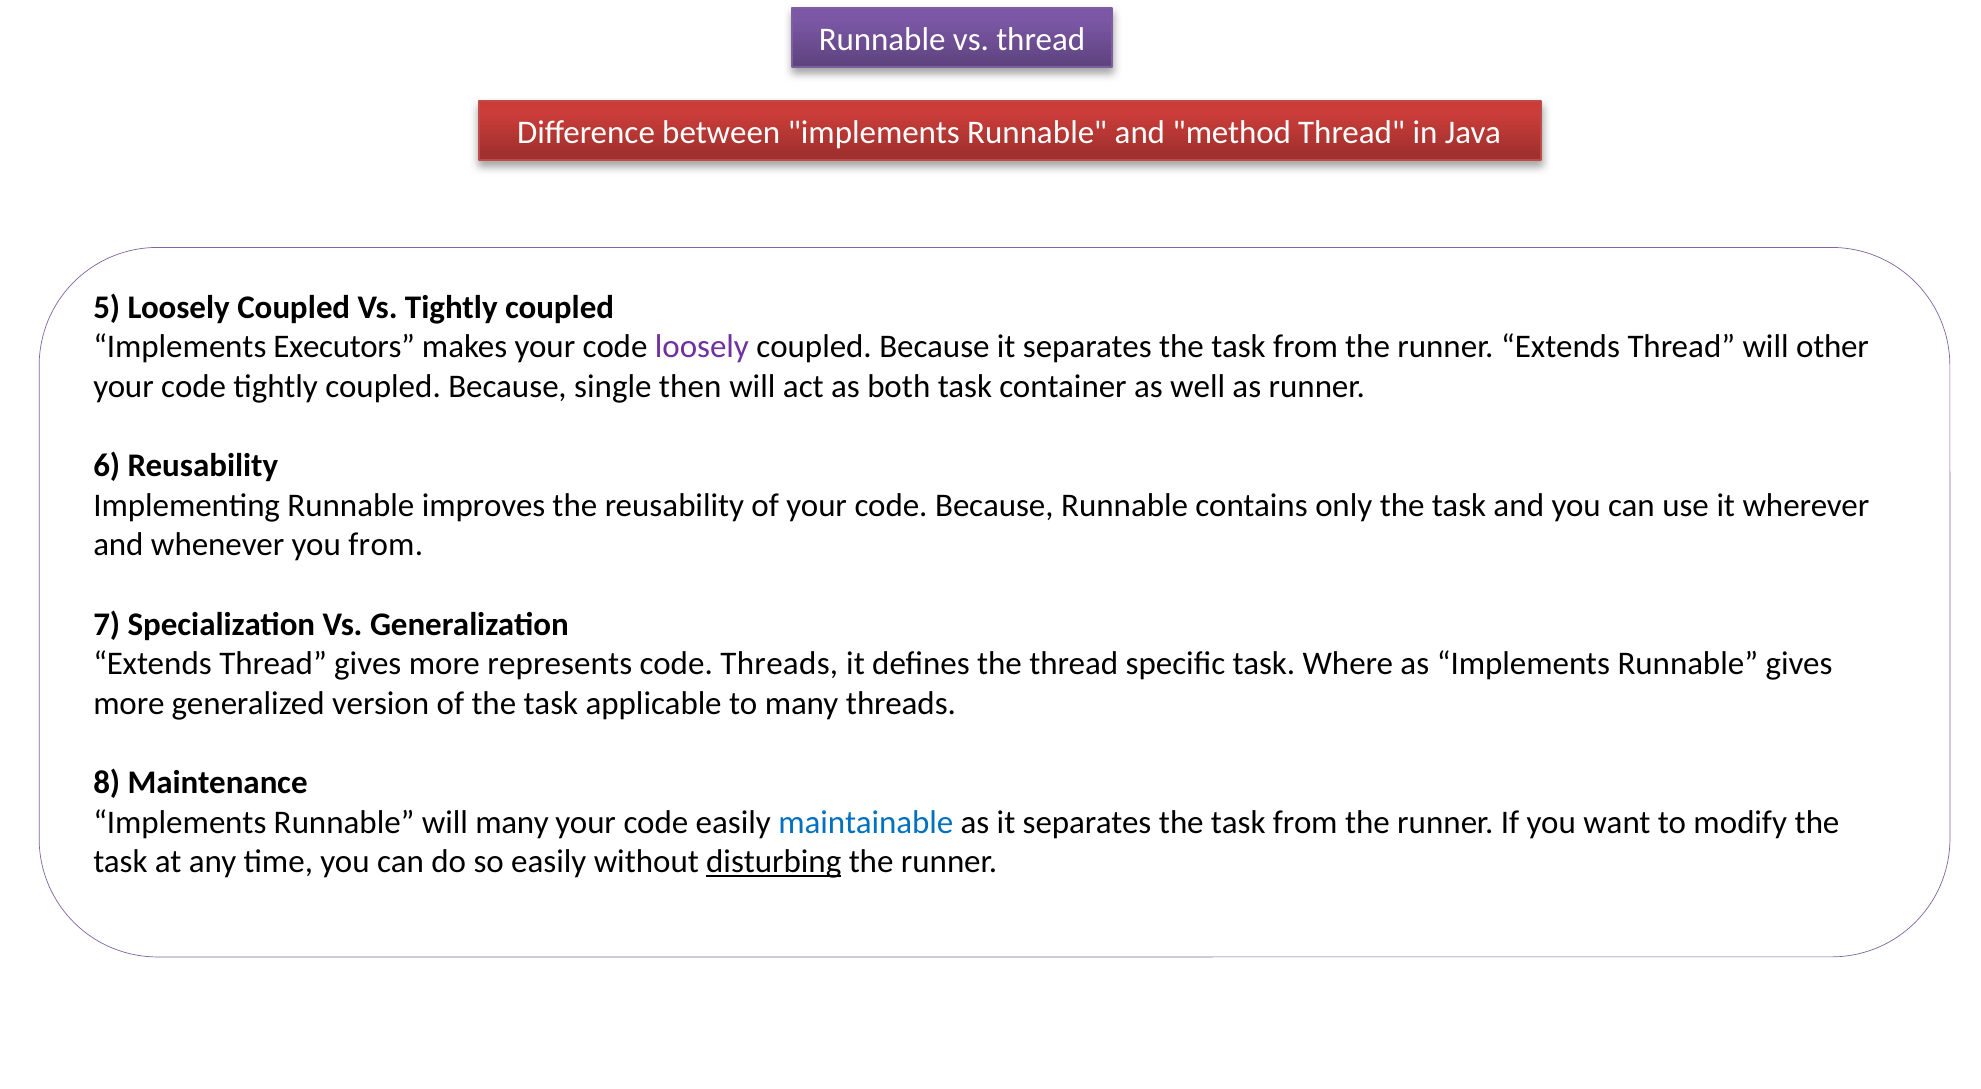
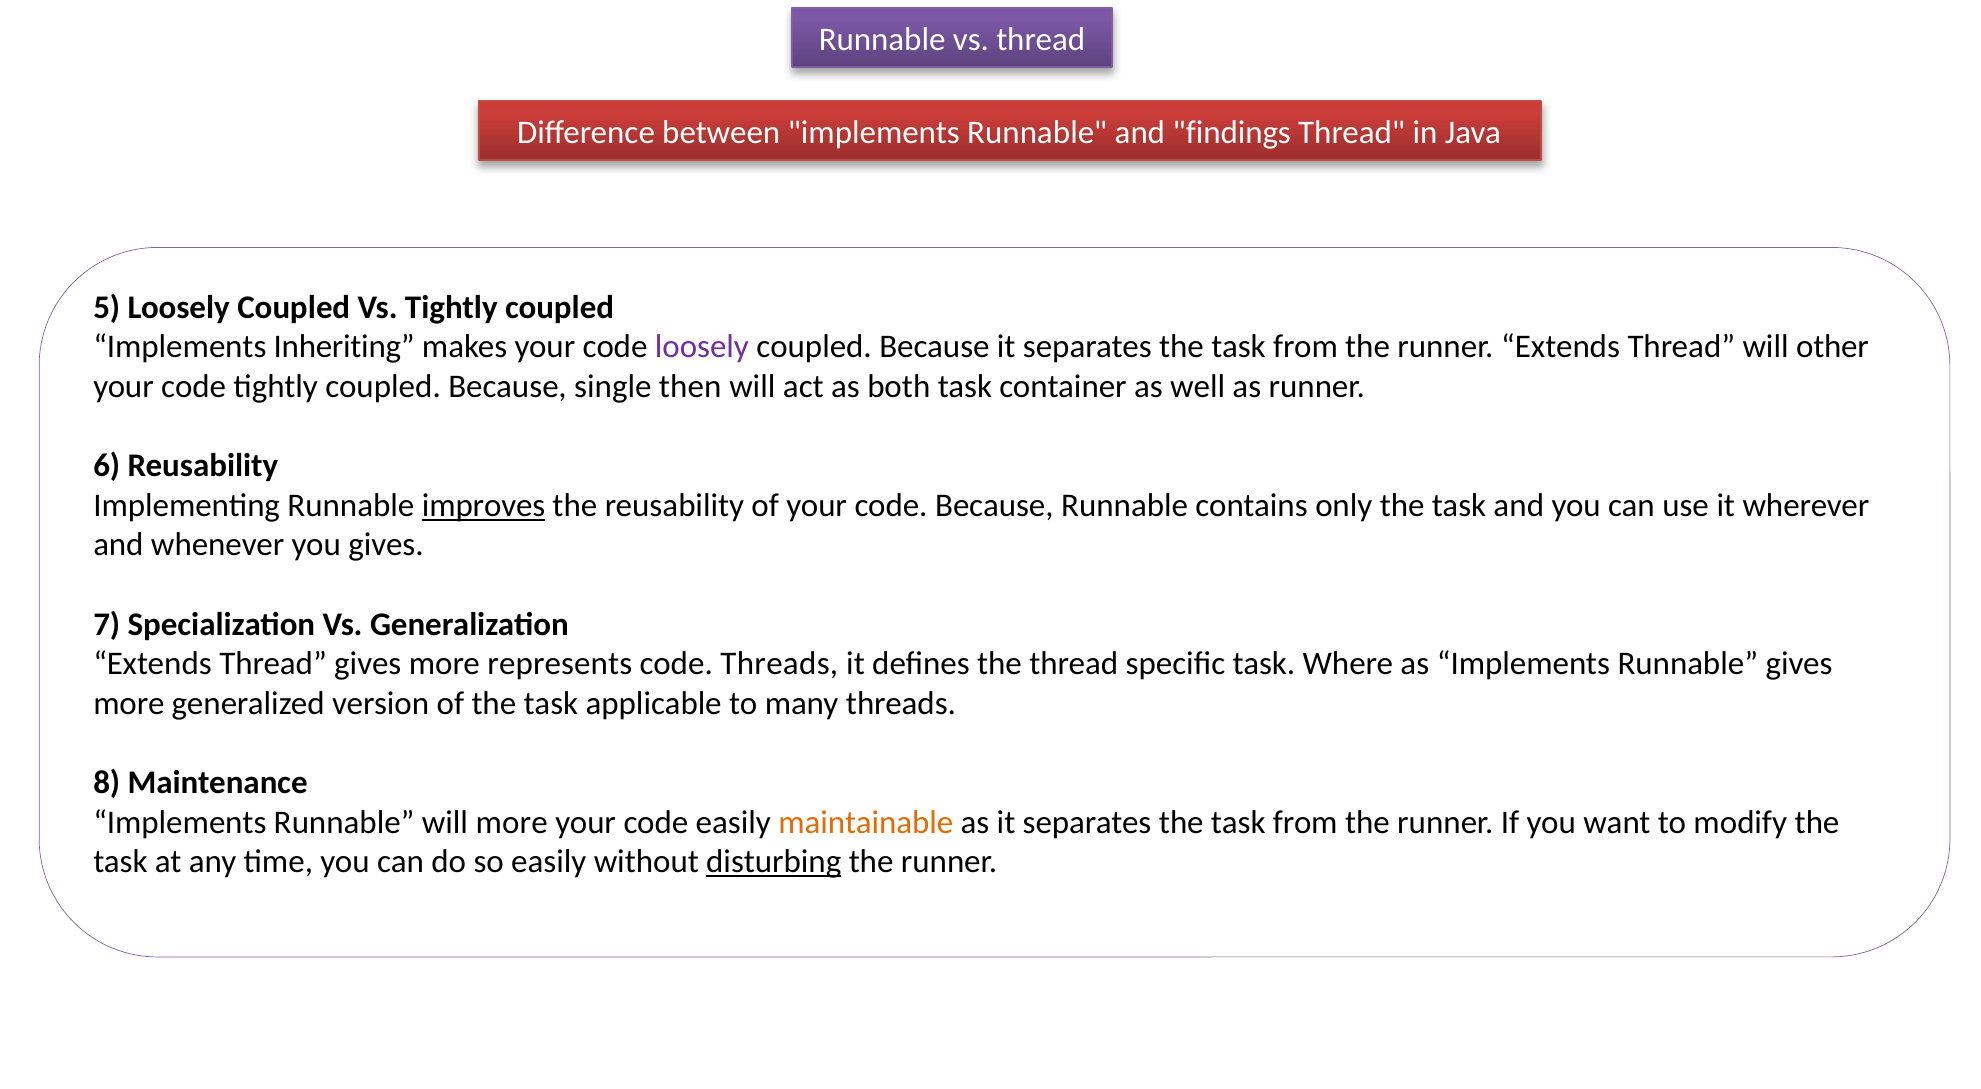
method: method -> findings
Executors: Executors -> Inheriting
improves underline: none -> present
you from: from -> gives
will many: many -> more
maintainable colour: blue -> orange
